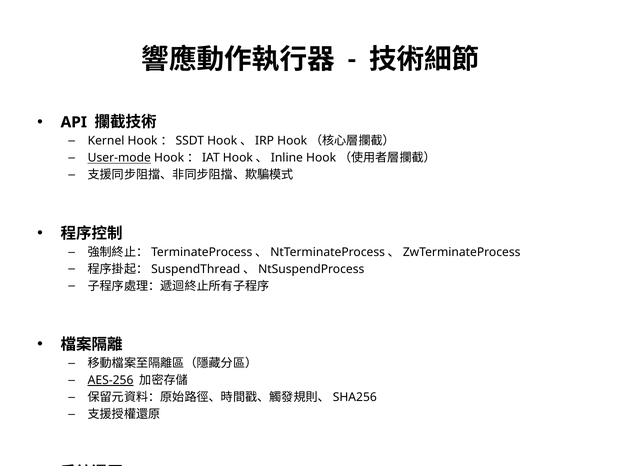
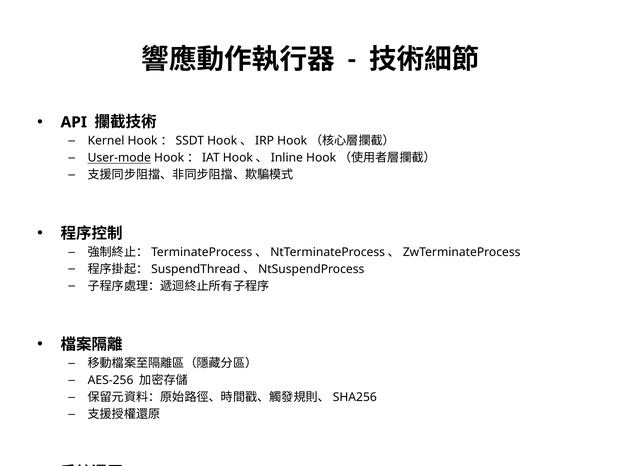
AES-256 underline: present -> none
